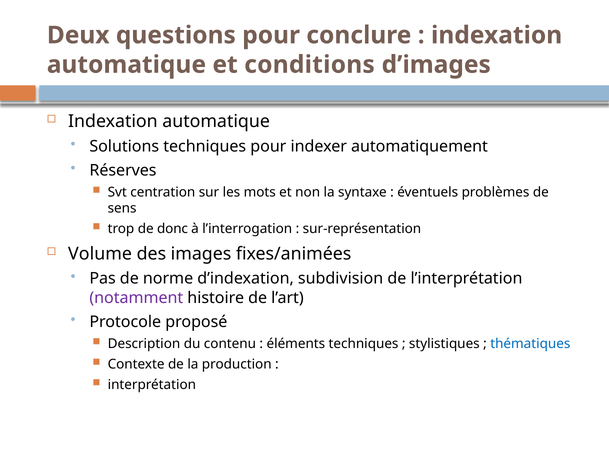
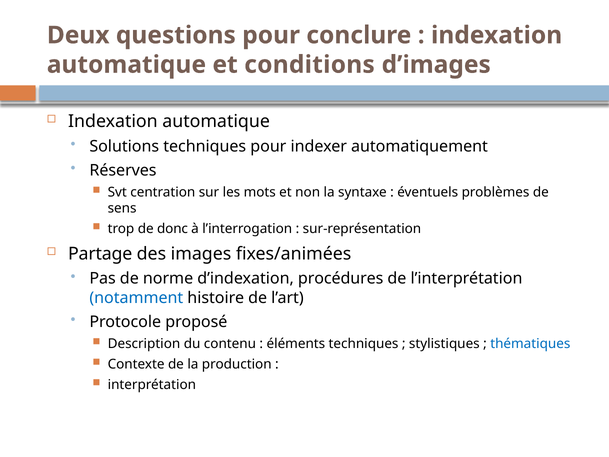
Volume: Volume -> Partage
subdivision: subdivision -> procédures
notamment colour: purple -> blue
